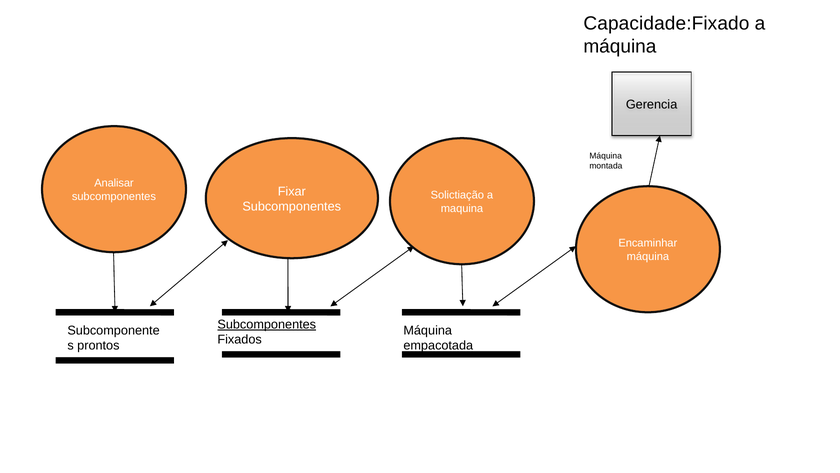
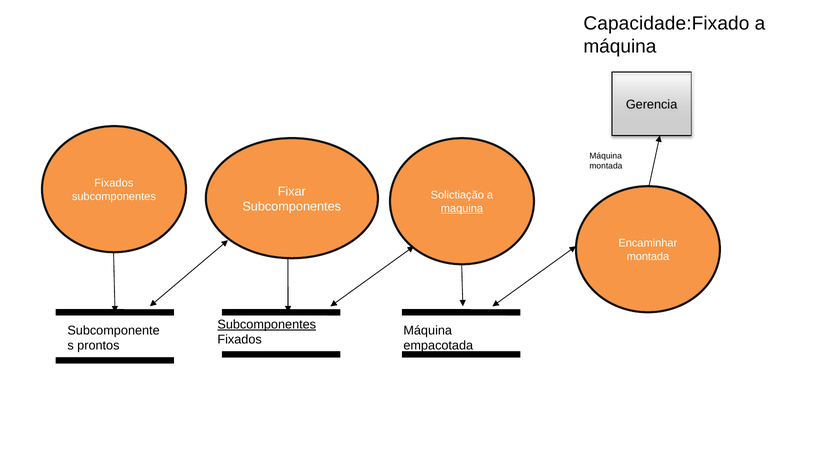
Analisar at (114, 183): Analisar -> Fixados
maquina underline: none -> present
máquina at (648, 256): máquina -> montada
